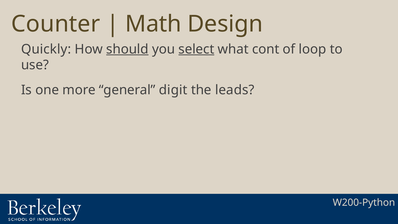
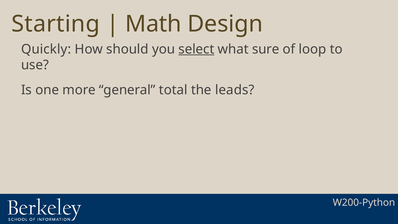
Counter: Counter -> Starting
should underline: present -> none
cont: cont -> sure
digit: digit -> total
